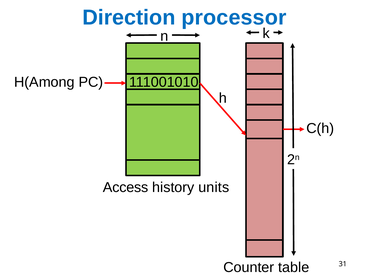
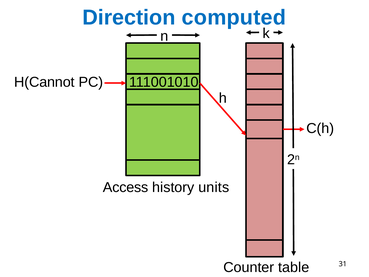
processor: processor -> computed
H(Among: H(Among -> H(Cannot
